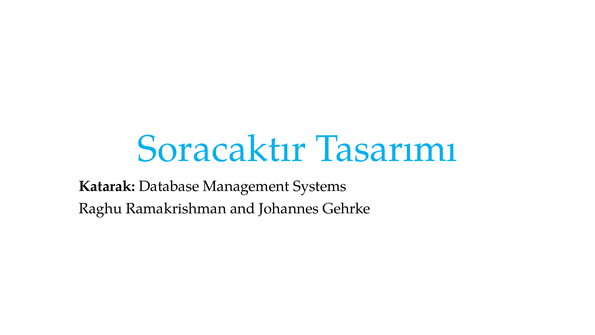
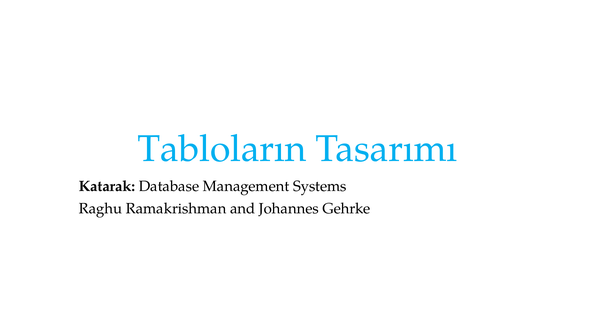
Soracaktır: Soracaktır -> Tabloların
